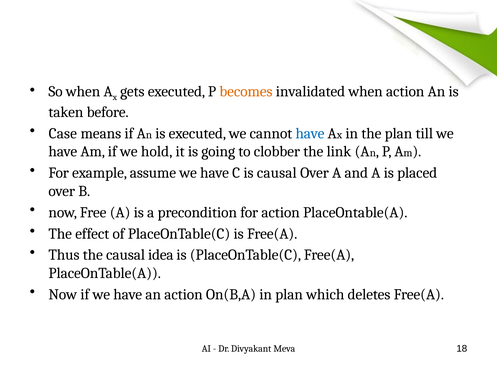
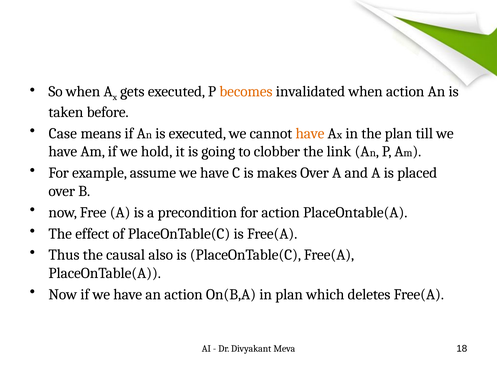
have at (310, 133) colour: blue -> orange
is causal: causal -> makes
idea: idea -> also
